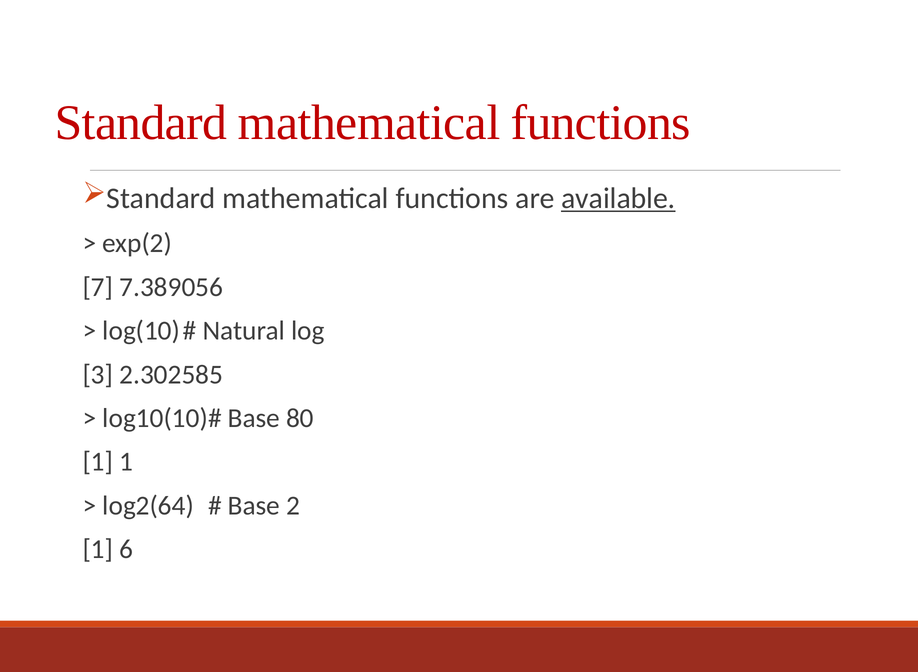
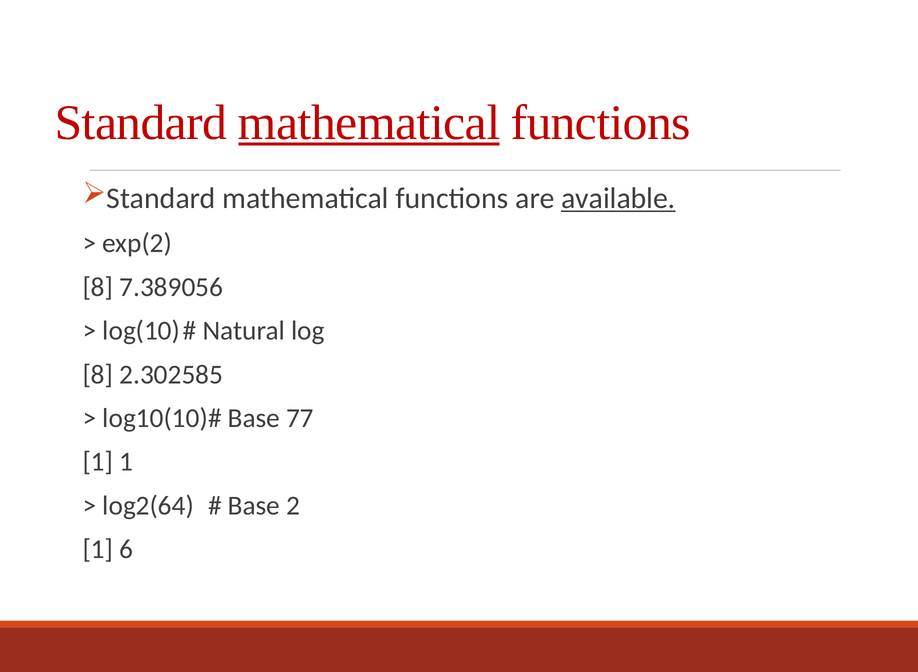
mathematical at (369, 123) underline: none -> present
7 at (98, 287): 7 -> 8
3 at (98, 375): 3 -> 8
80: 80 -> 77
